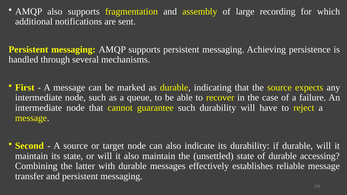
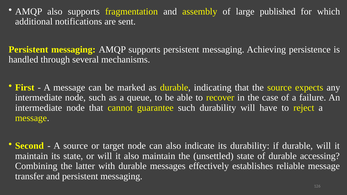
recording: recording -> published
